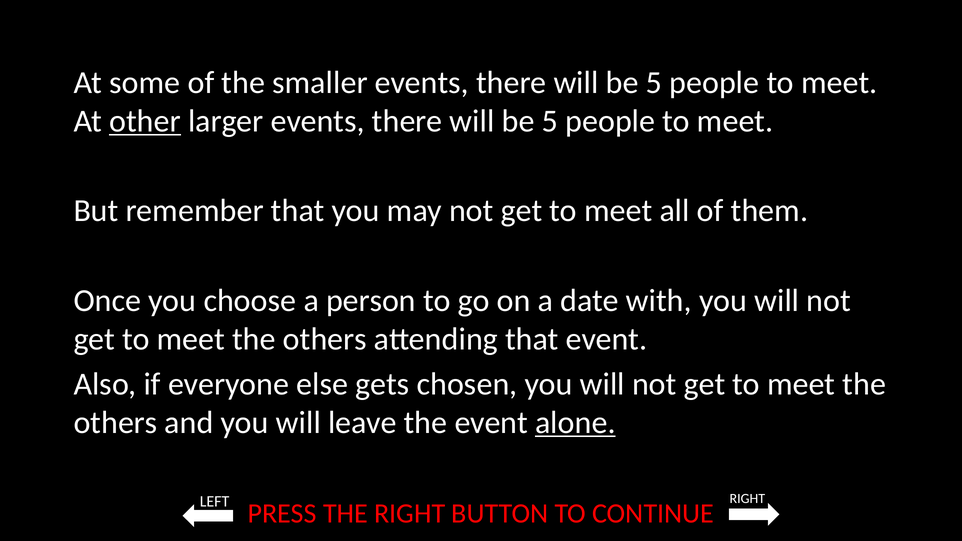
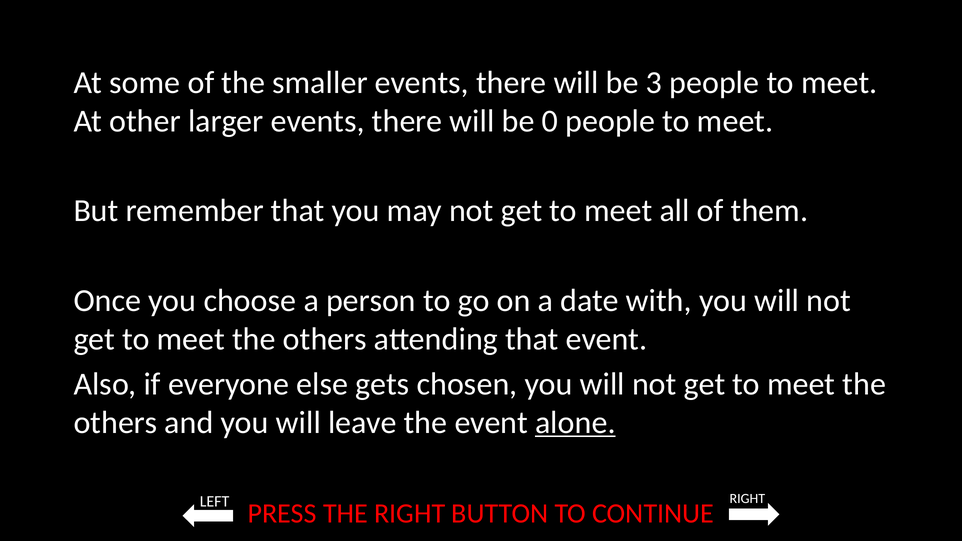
5 at (654, 83): 5 -> 3
other underline: present -> none
5 at (550, 121): 5 -> 0
